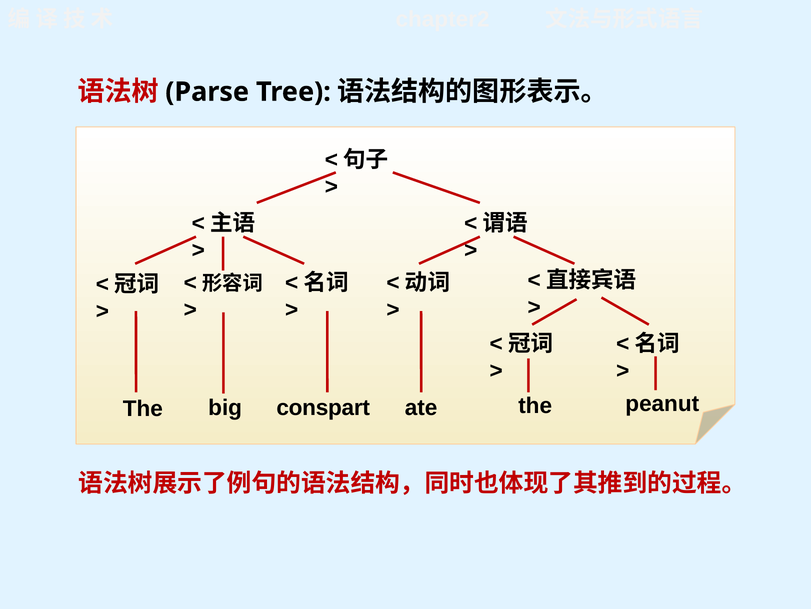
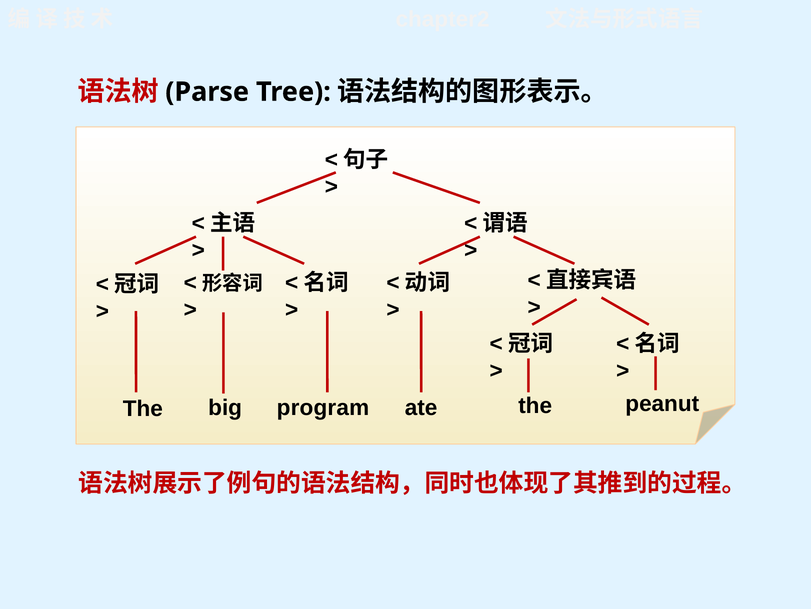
conspart: conspart -> program
